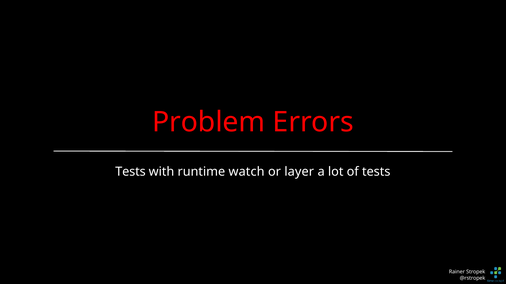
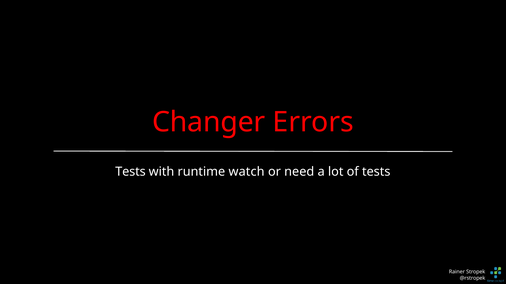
Problem: Problem -> Changer
layer: layer -> need
